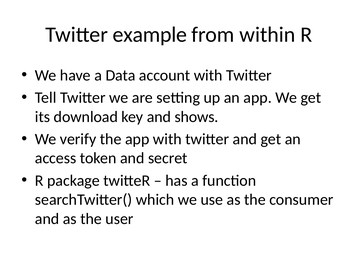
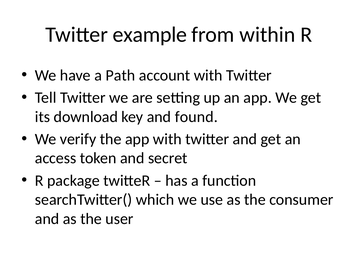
Data: Data -> Path
shows: shows -> found
